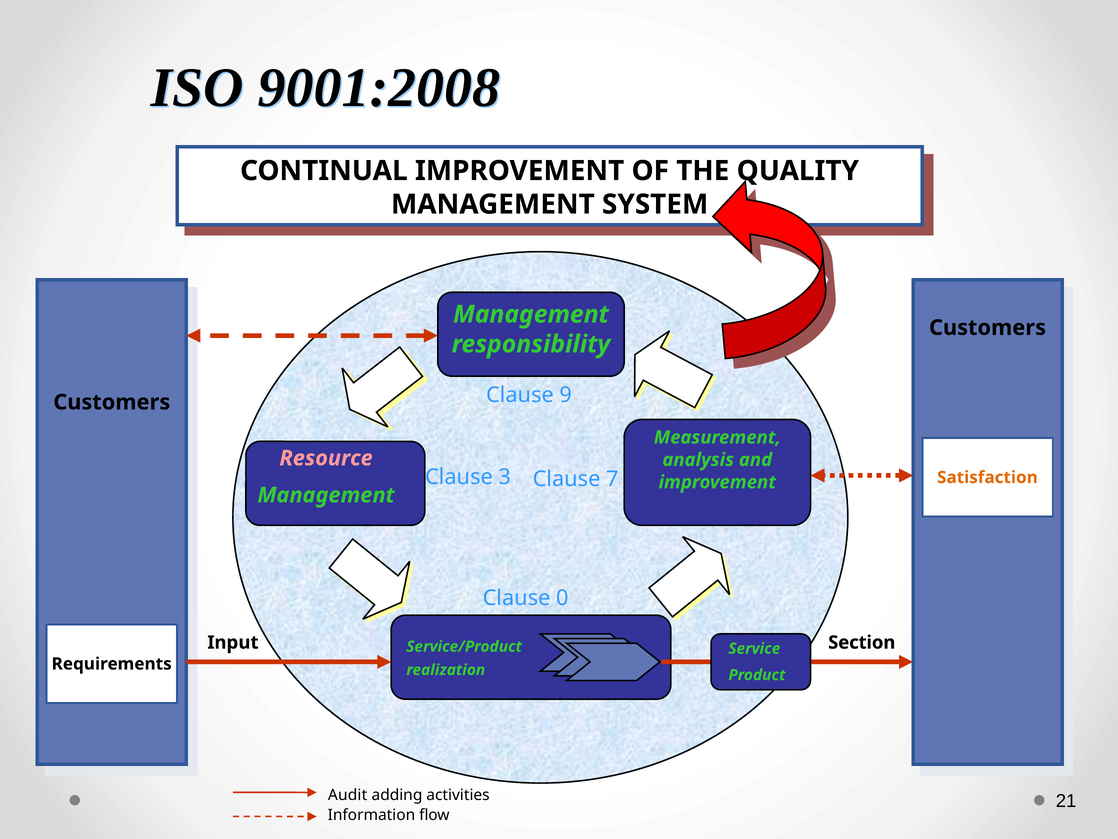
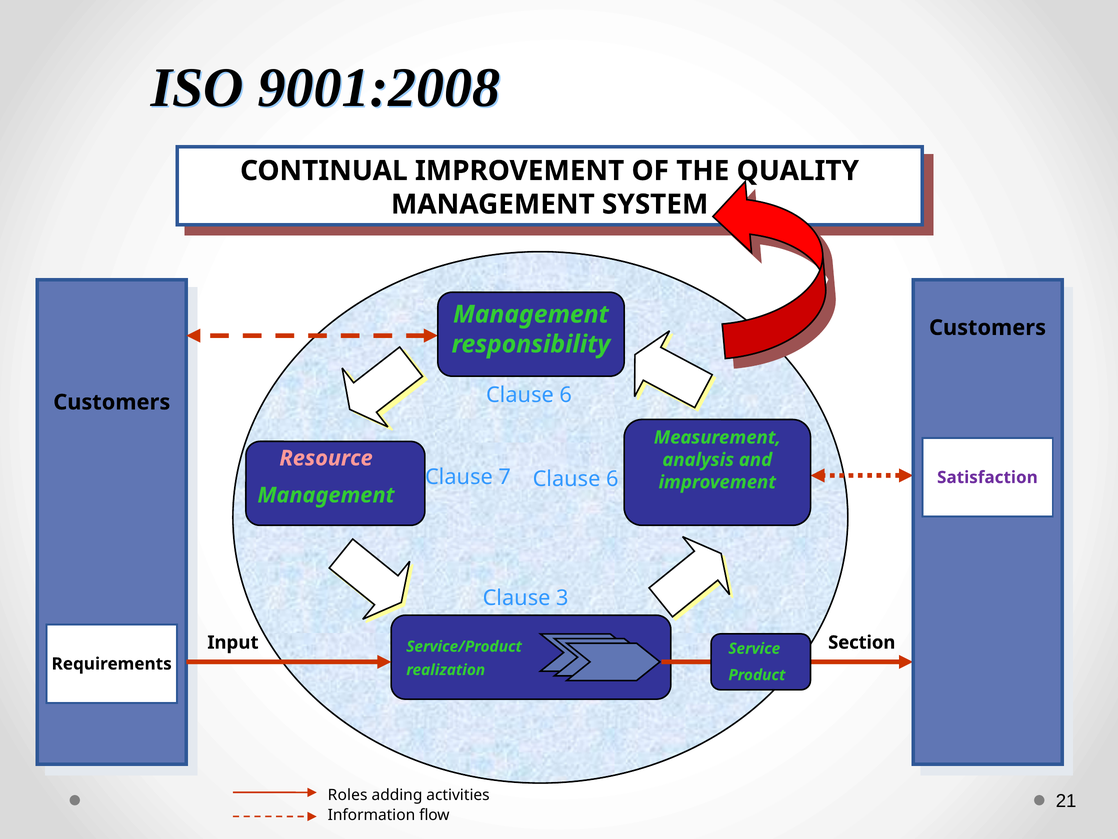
9 at (566, 395): 9 -> 6
3: 3 -> 7
7 at (612, 479): 7 -> 6
Satisfaction colour: orange -> purple
0: 0 -> 3
Audit: Audit -> Roles
